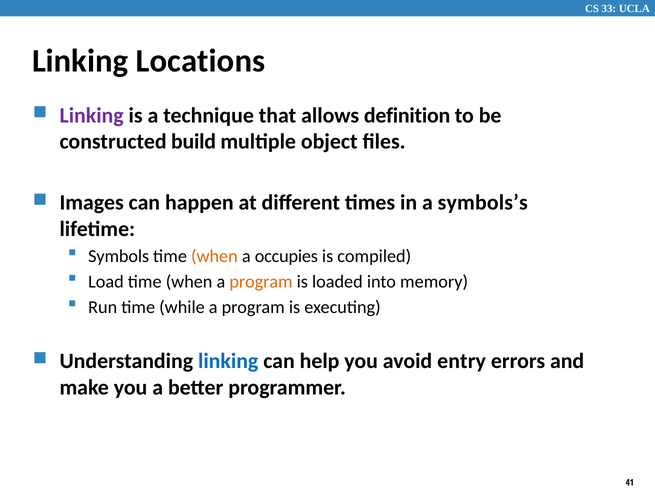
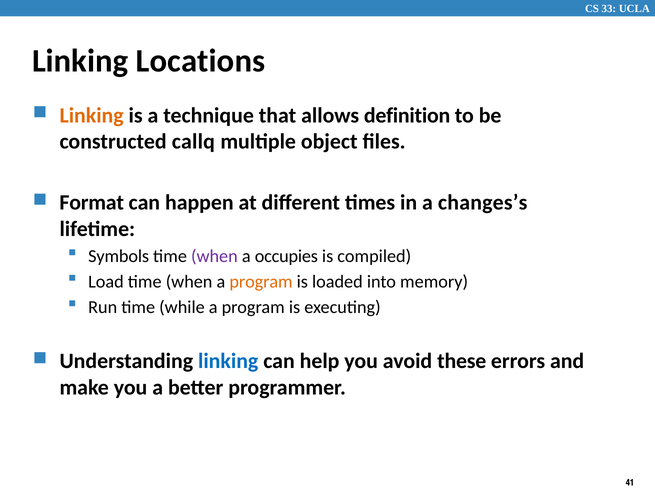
Linking at (92, 115) colour: purple -> orange
build: build -> callq
Images: Images -> Format
symbols’s: symbols’s -> changes’s
when at (214, 256) colour: orange -> purple
entry: entry -> these
